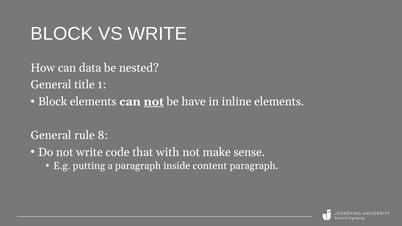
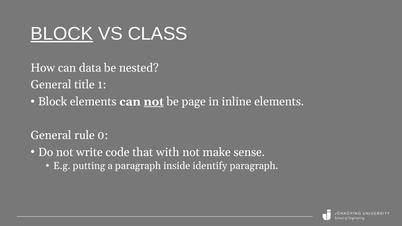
BLOCK at (62, 34) underline: none -> present
VS WRITE: WRITE -> CLASS
have: have -> page
8: 8 -> 0
content: content -> identify
